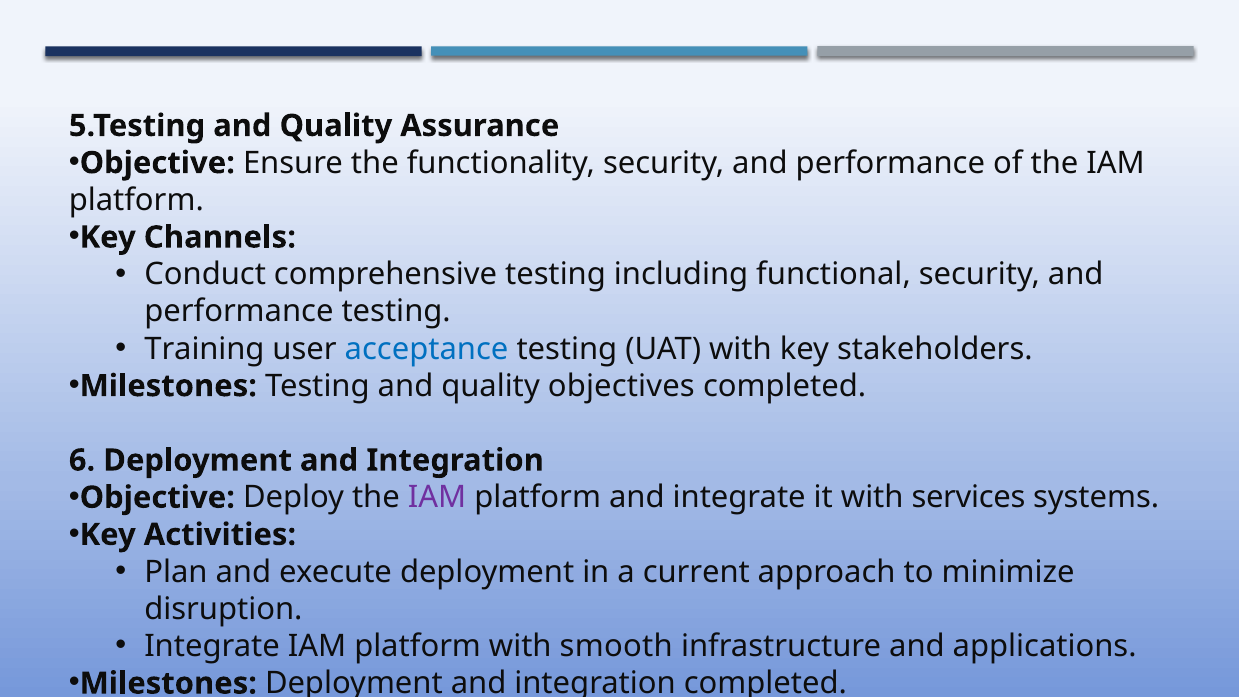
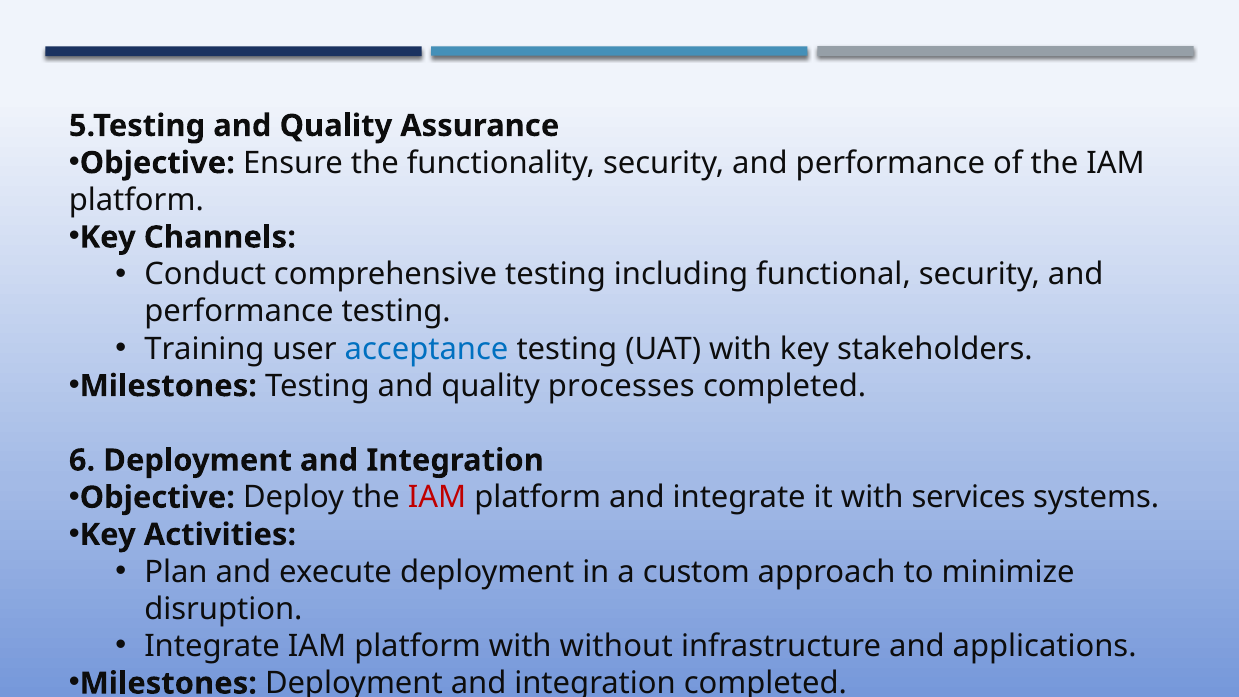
objectives: objectives -> processes
IAM at (437, 497) colour: purple -> red
current: current -> custom
smooth: smooth -> without
